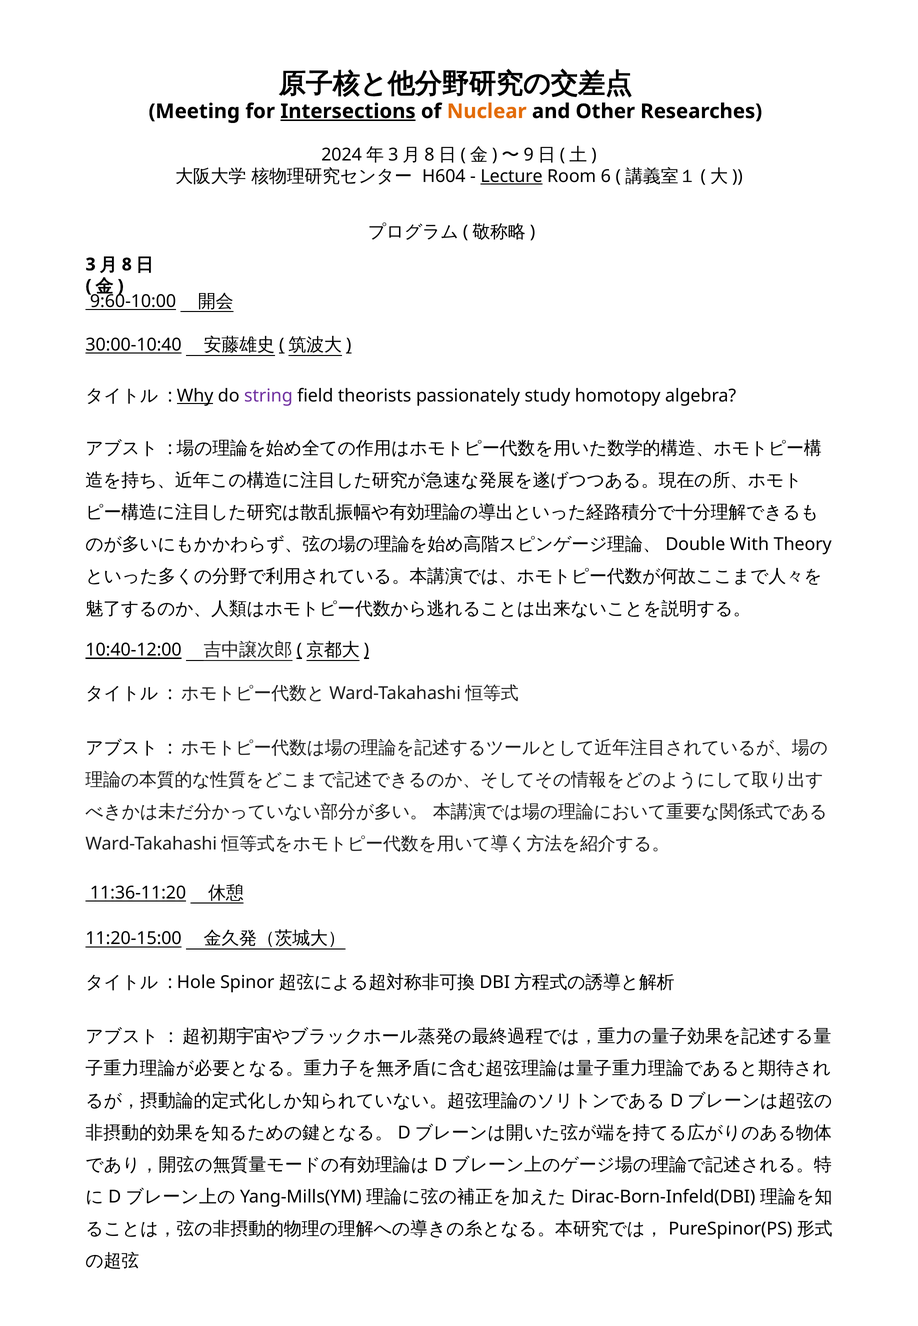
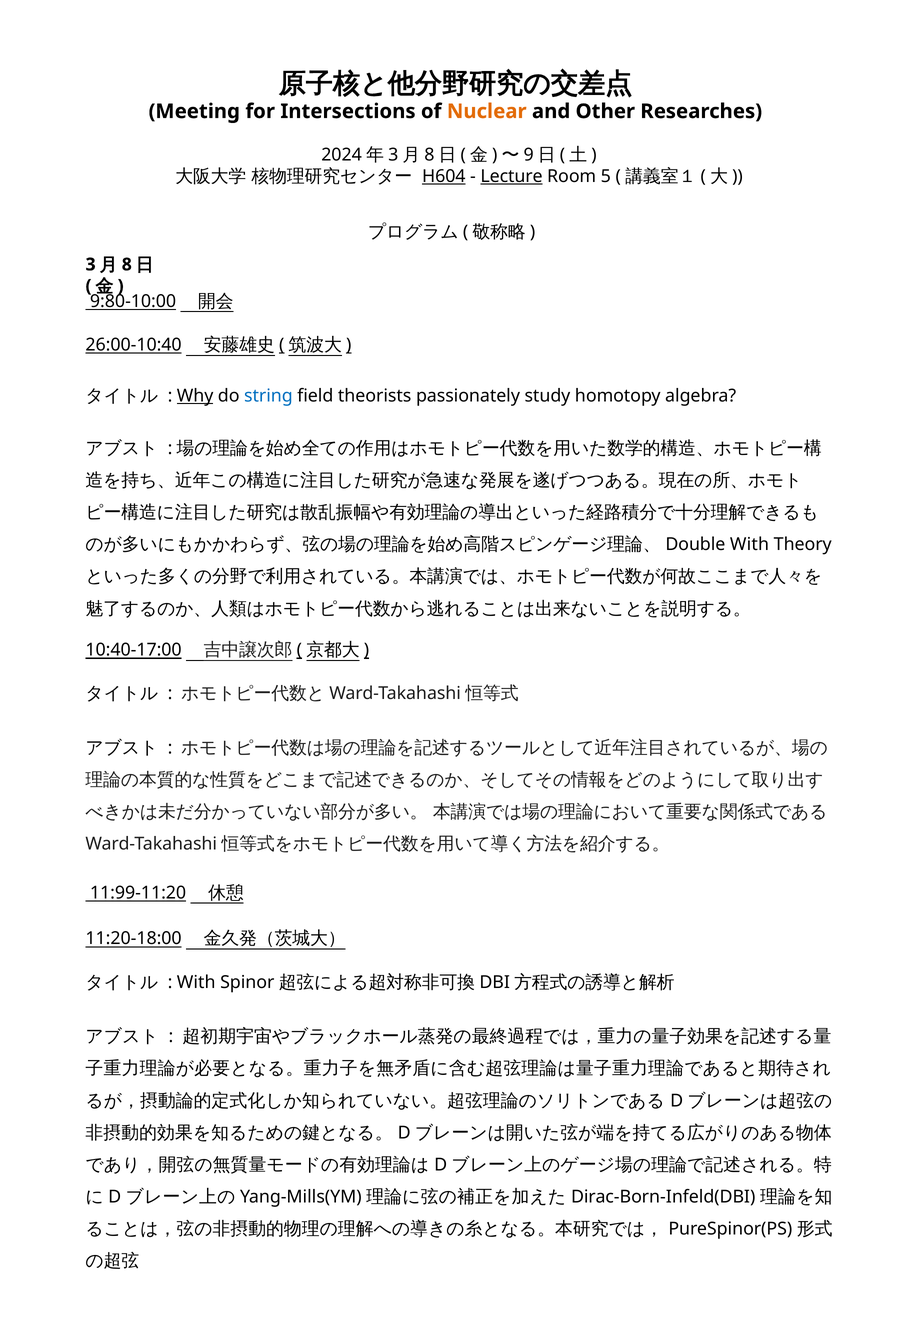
Intersections underline: present -> none
H604 underline: none -> present
6: 6 -> 5
9:60-10:00: 9:60-10:00 -> 9:80-10:00
30:00-10:40: 30:00-10:40 -> 26:00-10:40
string colour: purple -> blue
10:40-12:00: 10:40-12:00 -> 10:40-17:00
11:36-11:20: 11:36-11:20 -> 11:99-11:20
11:20-15:00: 11:20-15:00 -> 11:20-18:00
Hole at (196, 982): Hole -> With
